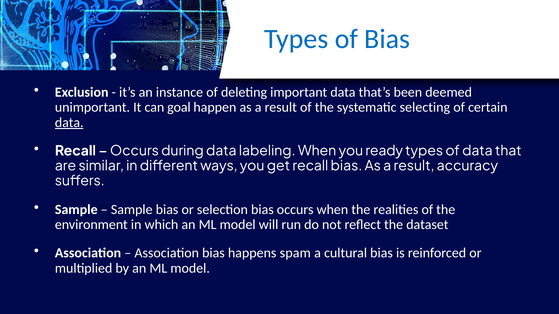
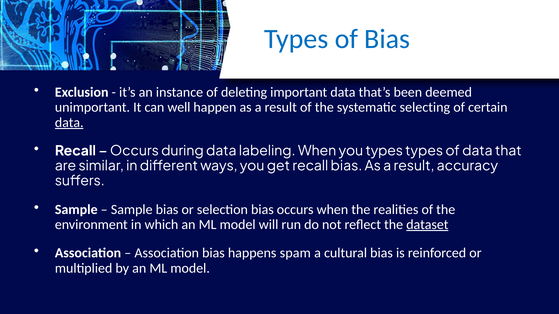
goal: goal -> well
you ready: ready -> types
dataset underline: none -> present
